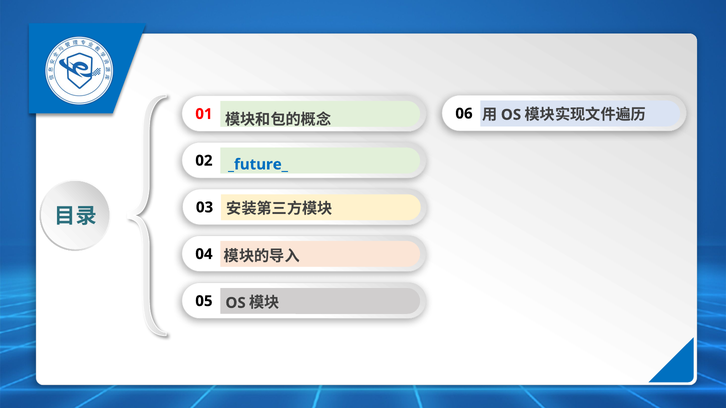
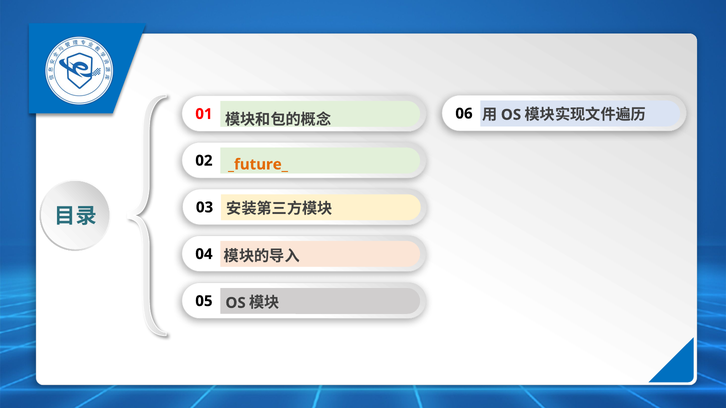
_future_ colour: blue -> orange
